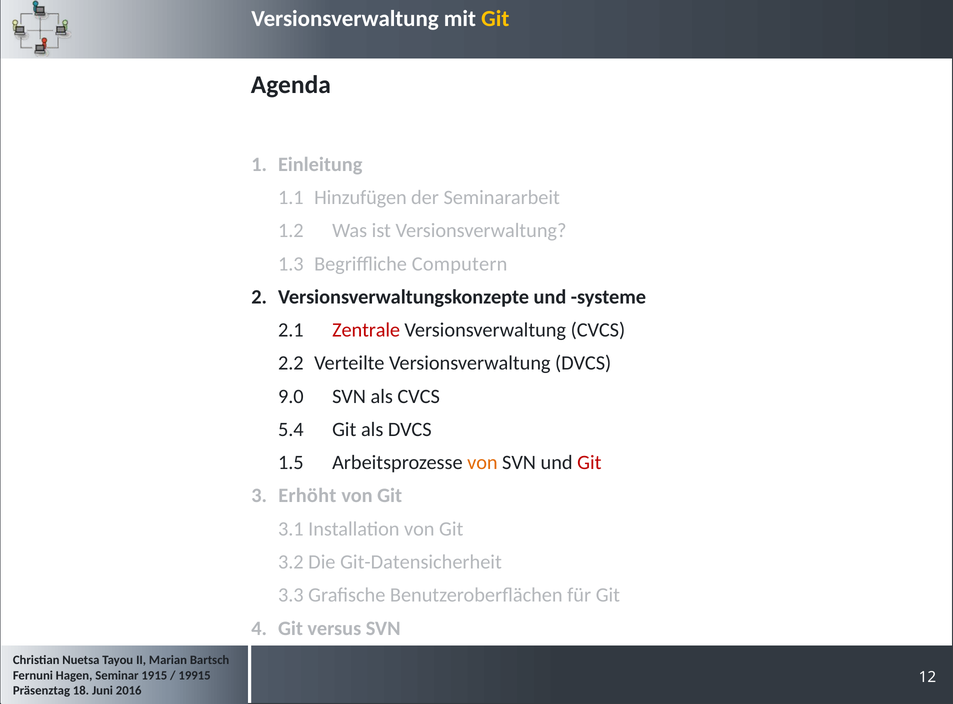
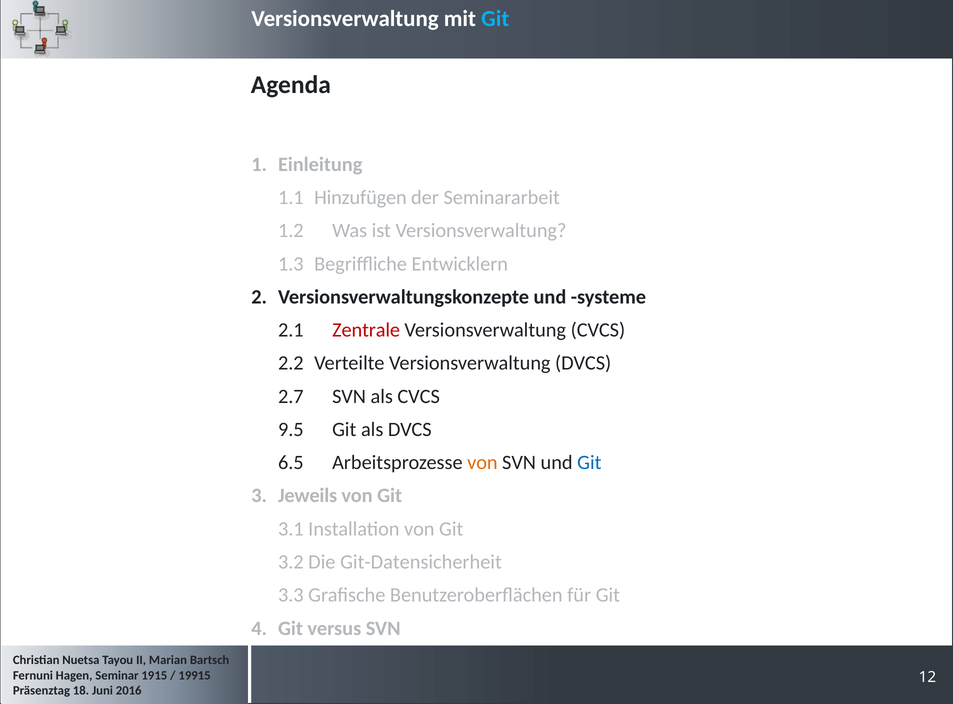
Git at (495, 19) colour: yellow -> light blue
Computern: Computern -> Entwicklern
9.0: 9.0 -> 2.7
5.4: 5.4 -> 9.5
1.5: 1.5 -> 6.5
Git at (589, 463) colour: red -> blue
Erhöht: Erhöht -> Jeweils
